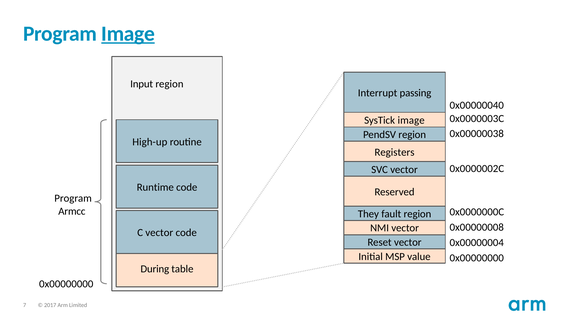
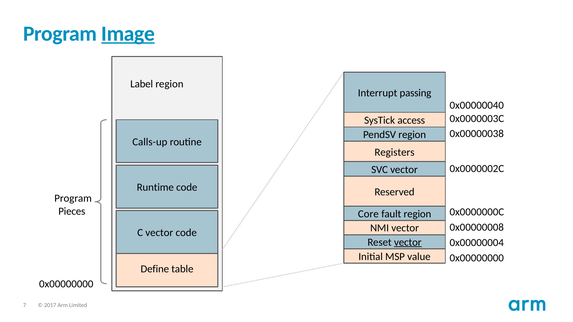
Input: Input -> Label
SysTick image: image -> access
High-up: High-up -> Calls-up
Armcc: Armcc -> Pieces
They: They -> Core
vector at (408, 242) underline: none -> present
During: During -> Define
